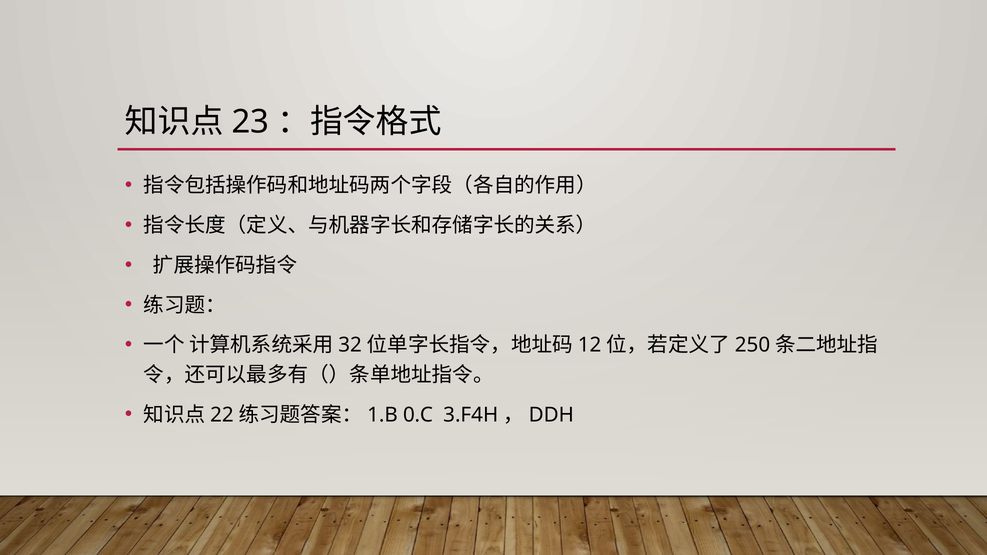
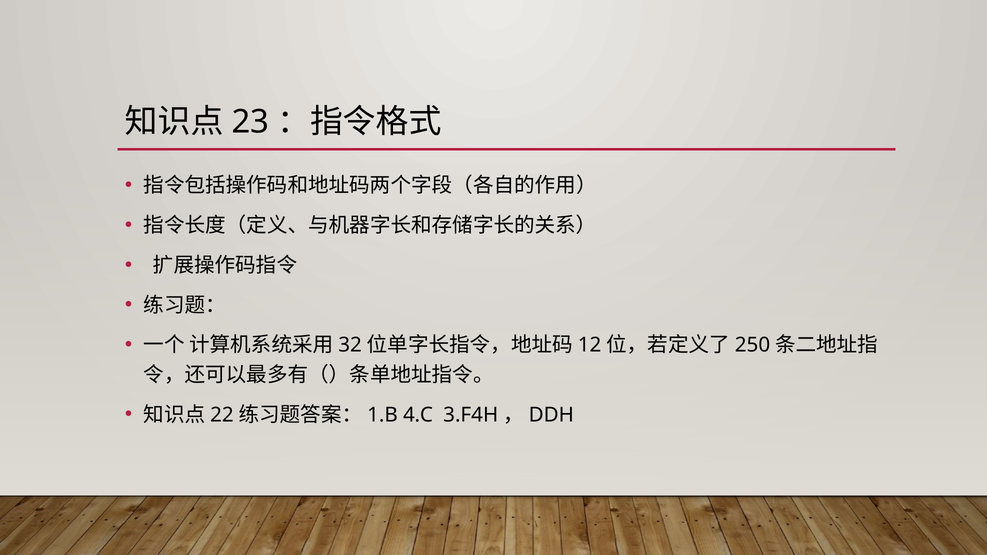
0.C: 0.C -> 4.C
